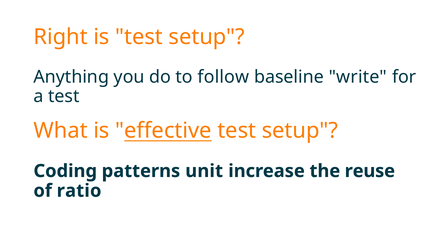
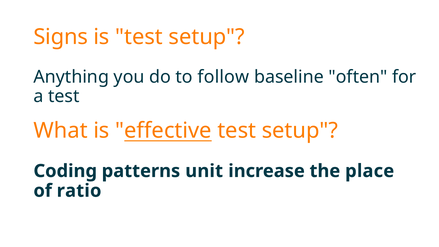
Right: Right -> Signs
write: write -> often
reuse: reuse -> place
